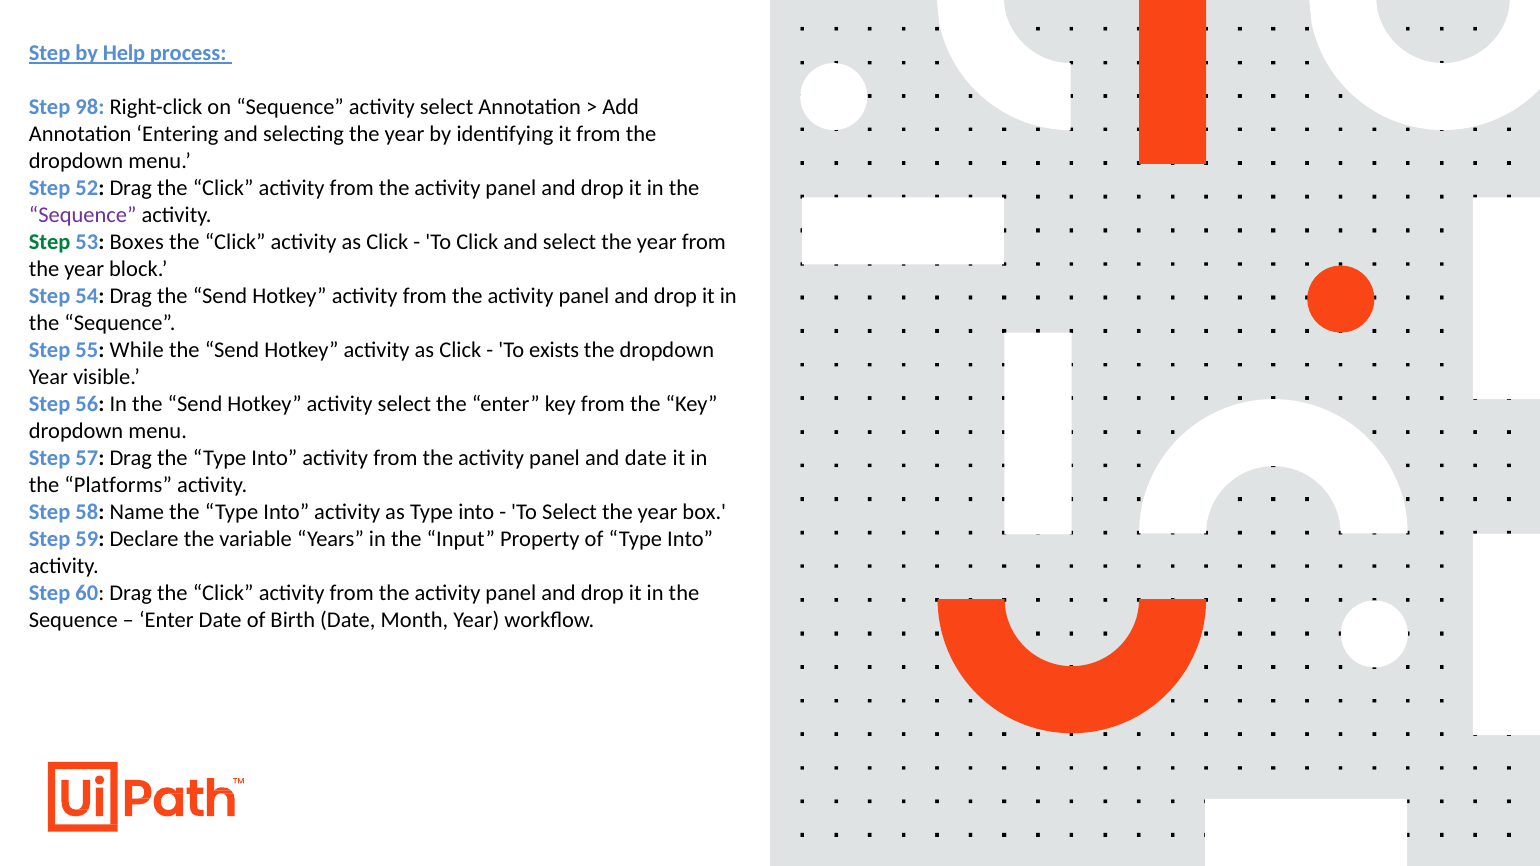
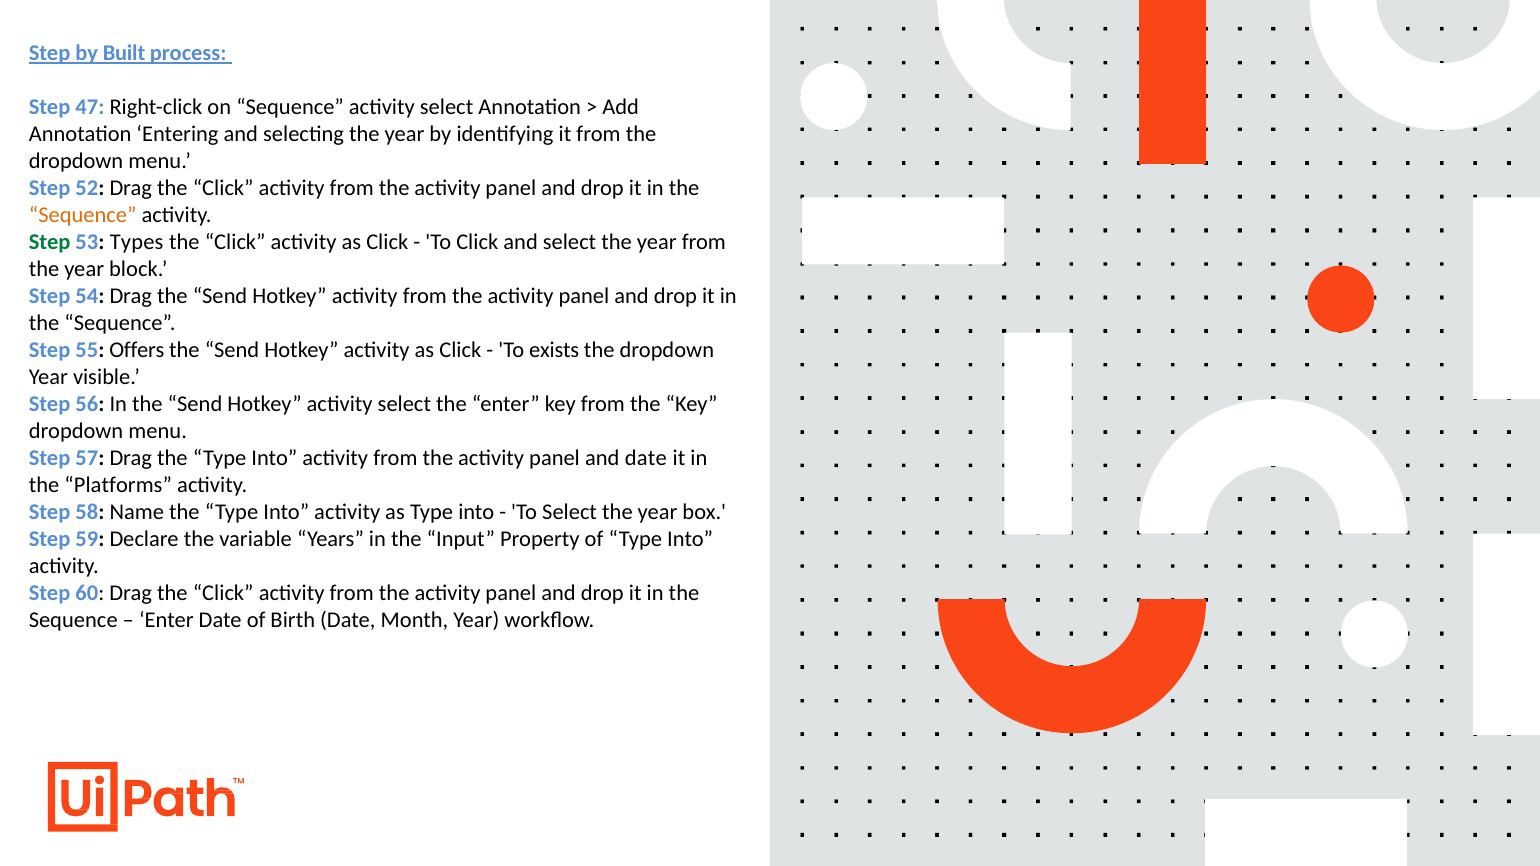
Help: Help -> Built
98: 98 -> 47
Sequence at (83, 215) colour: purple -> orange
Boxes: Boxes -> Types
While: While -> Offers
